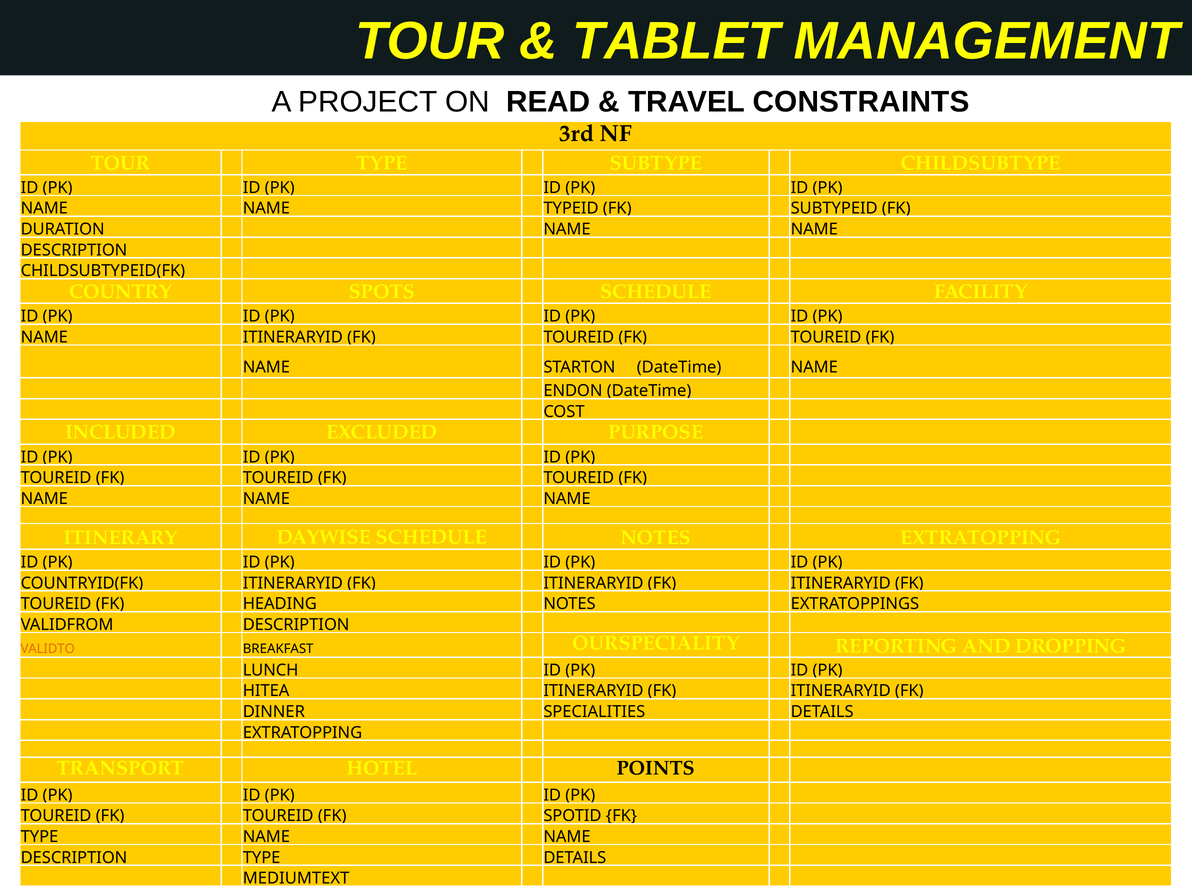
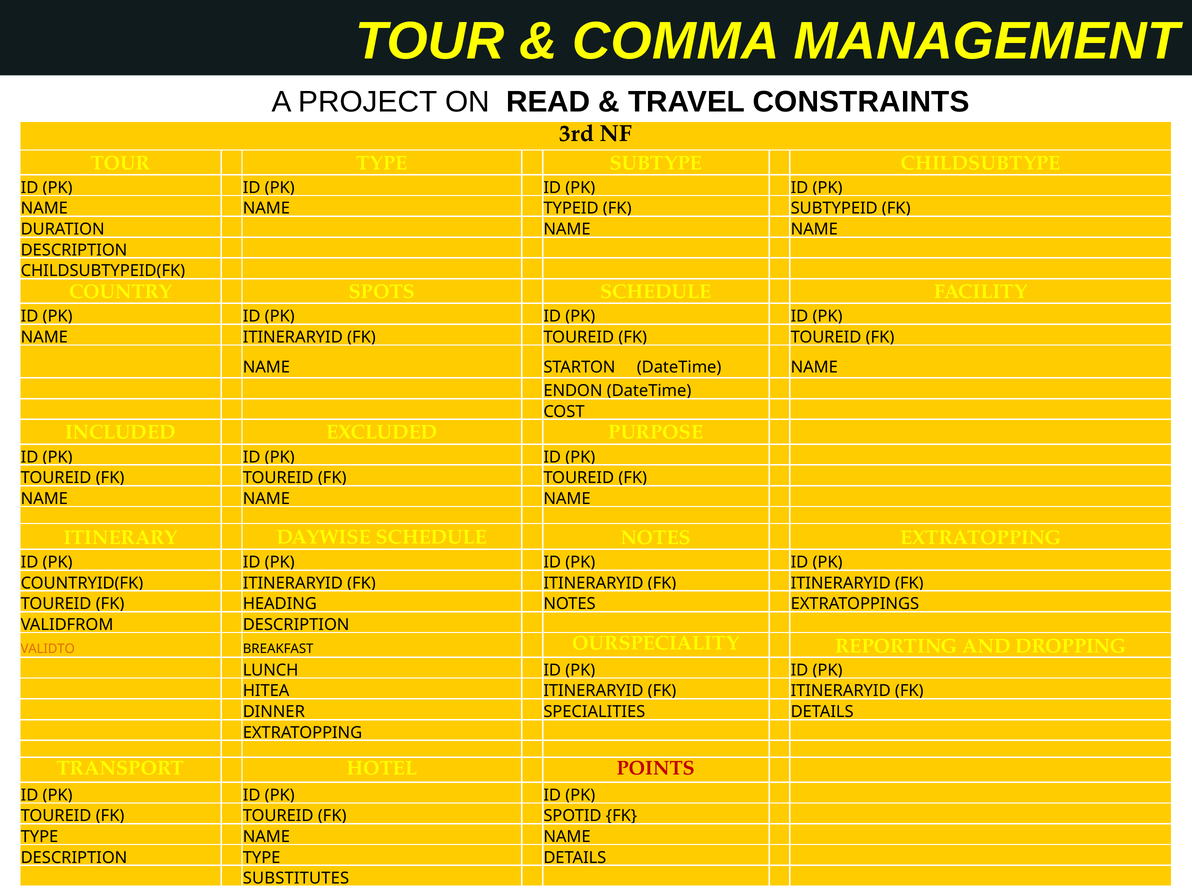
TABLET: TABLET -> COMMA
POINTS colour: black -> red
MEDIUMTEXT: MEDIUMTEXT -> SUBSTITUTES
